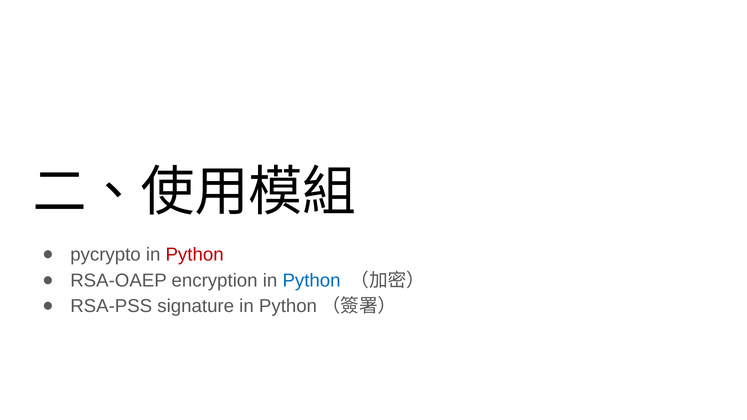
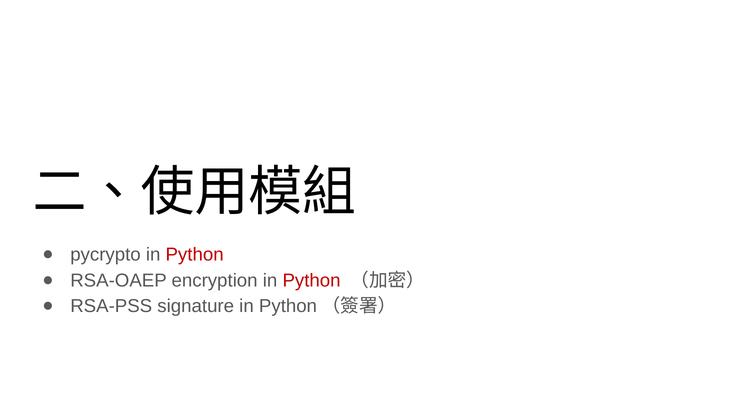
Python at (312, 281) colour: blue -> red
